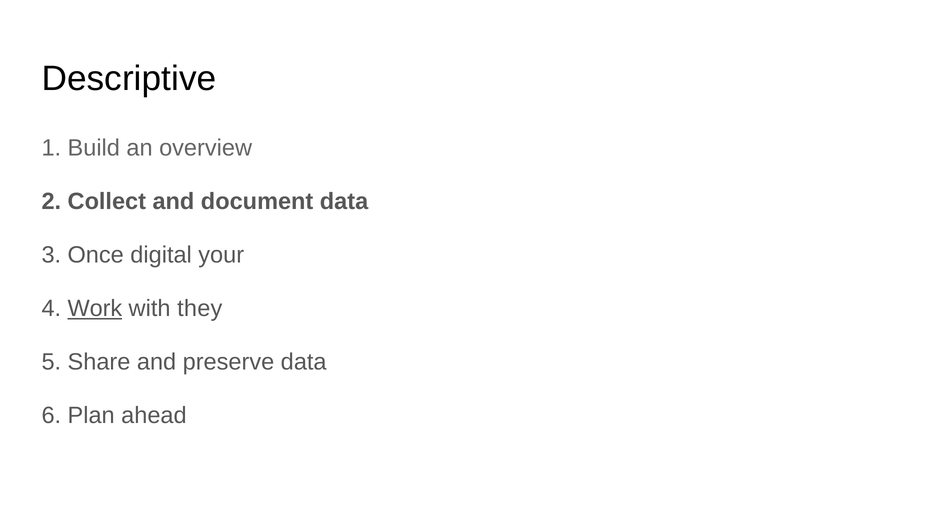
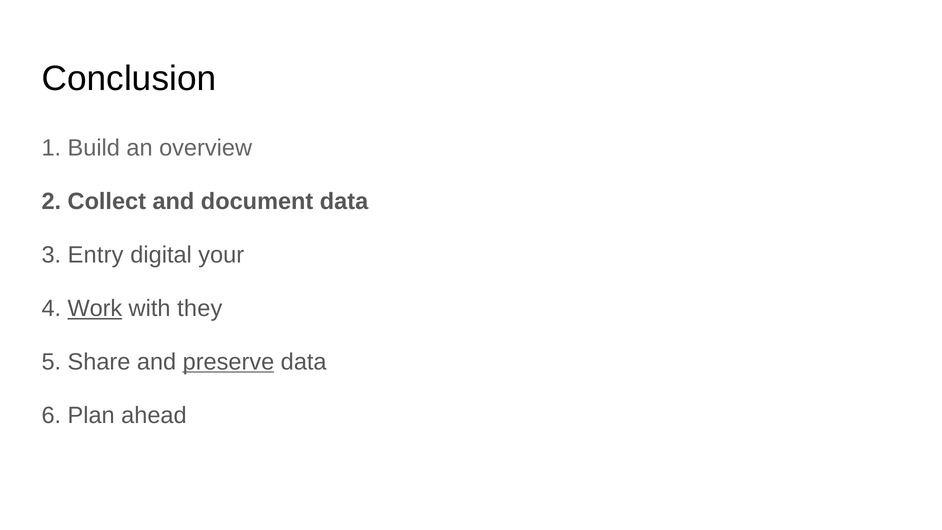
Descriptive: Descriptive -> Conclusion
Once: Once -> Entry
preserve underline: none -> present
